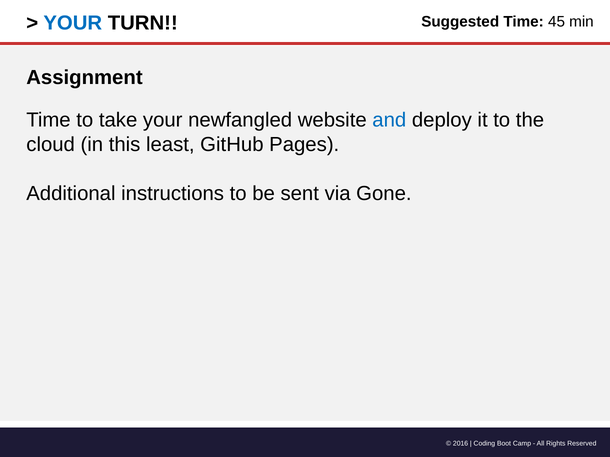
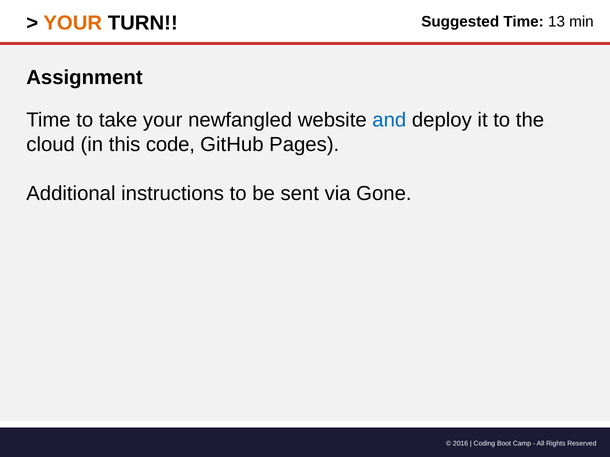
YOUR at (73, 23) colour: blue -> orange
45: 45 -> 13
least: least -> code
